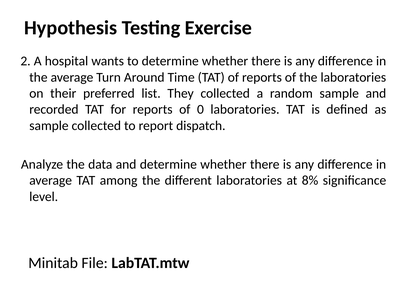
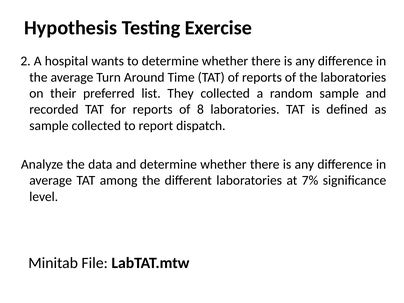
0: 0 -> 8
8%: 8% -> 7%
